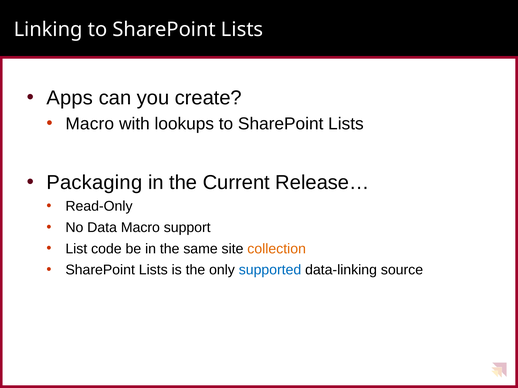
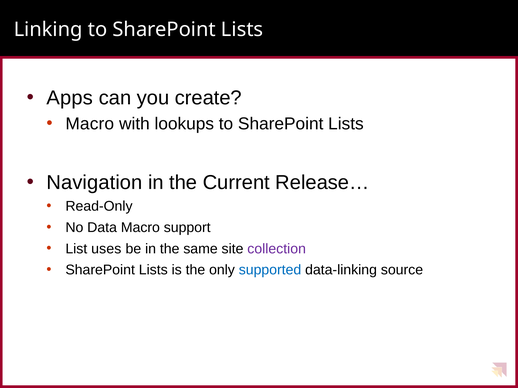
Packaging: Packaging -> Navigation
code: code -> uses
collection colour: orange -> purple
